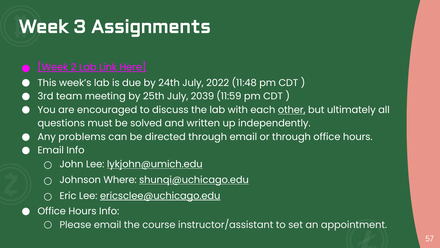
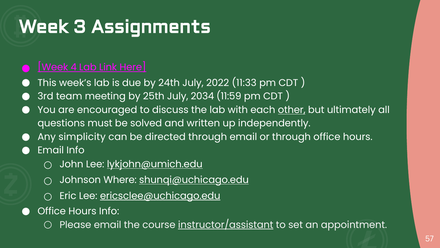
2: 2 -> 4
11:48: 11:48 -> 11:33
2039: 2039 -> 2034
problems: problems -> simplicity
instructor/assistant underline: none -> present
